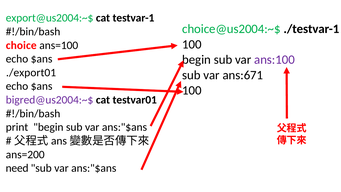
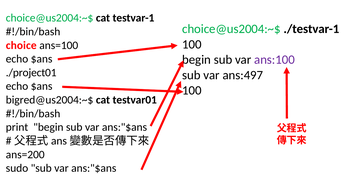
export@us2004:~$ at (50, 18): export@us2004:~$ -> choice@us2004:~$
./export01: ./export01 -> ./project01
ans:671: ans:671 -> ans:497
bigred@us2004:~$ colour: purple -> black
need: need -> sudo
